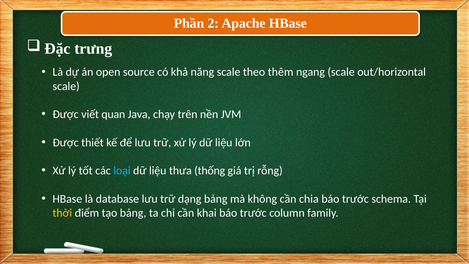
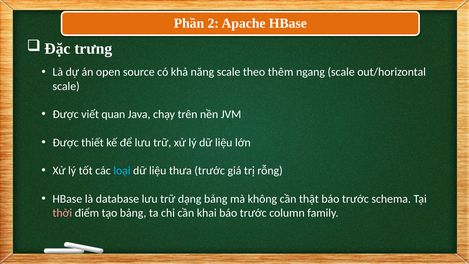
thưa thống: thống -> trước
chia: chia -> thật
thời colour: yellow -> pink
